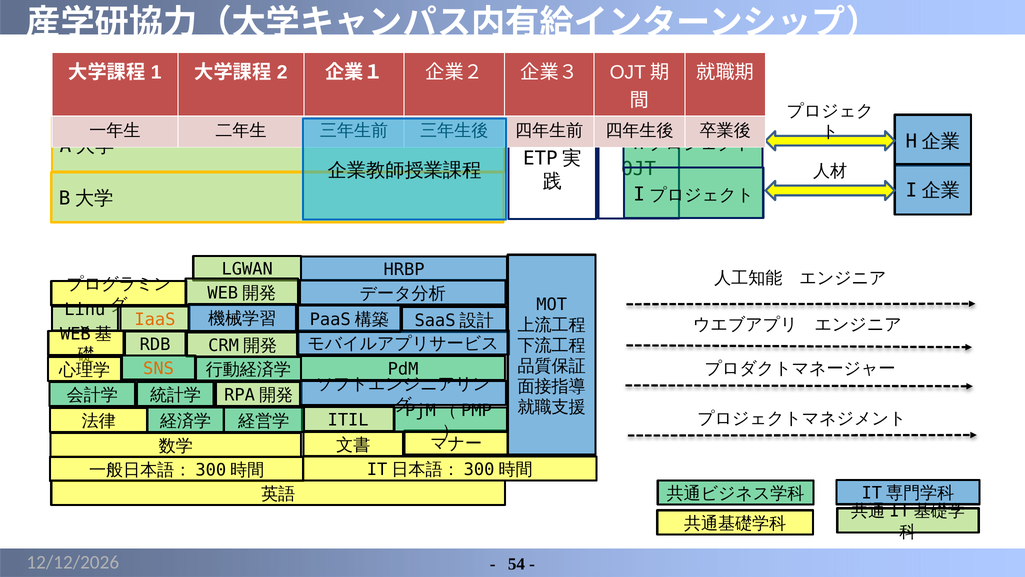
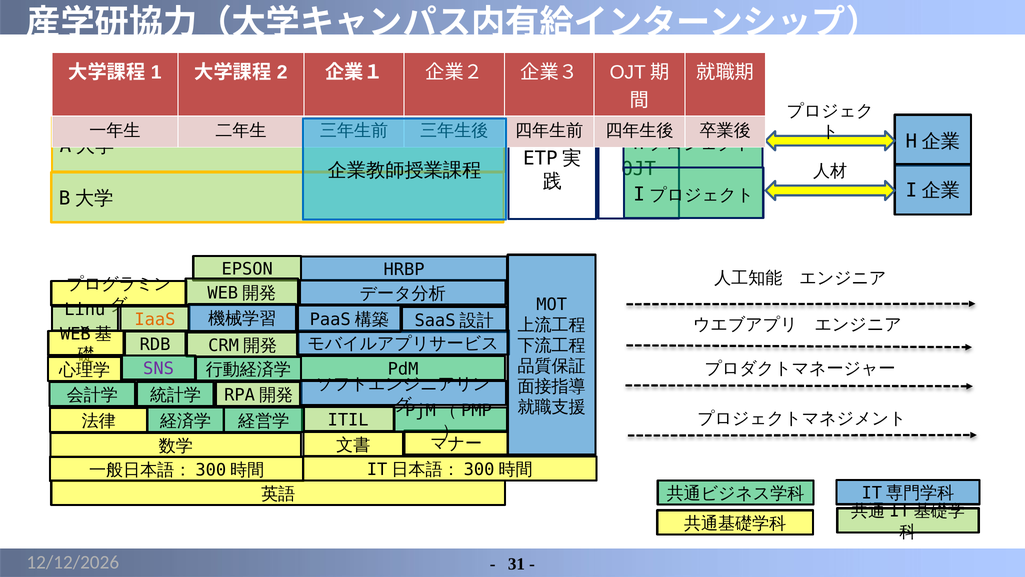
LGWAN: LGWAN -> EPSON
SNS colour: orange -> purple
54: 54 -> 31
